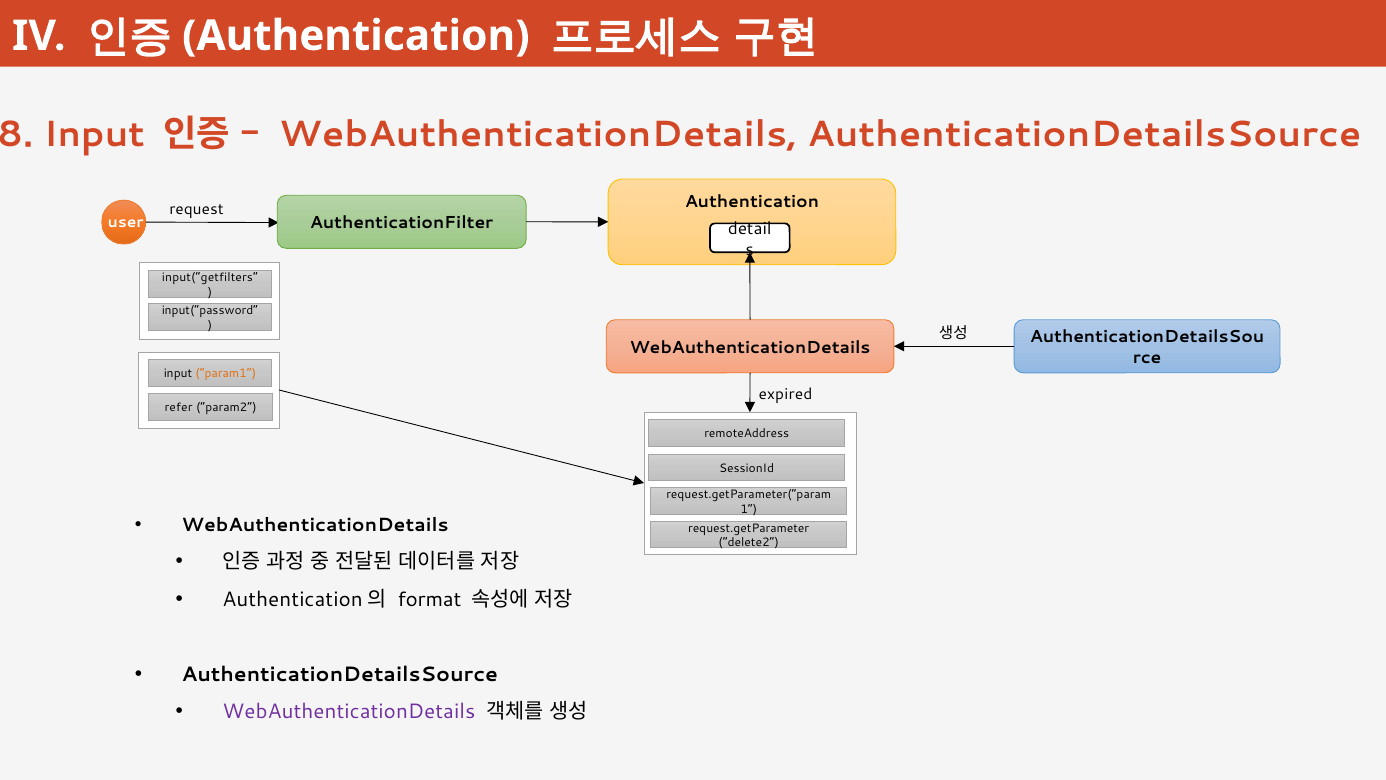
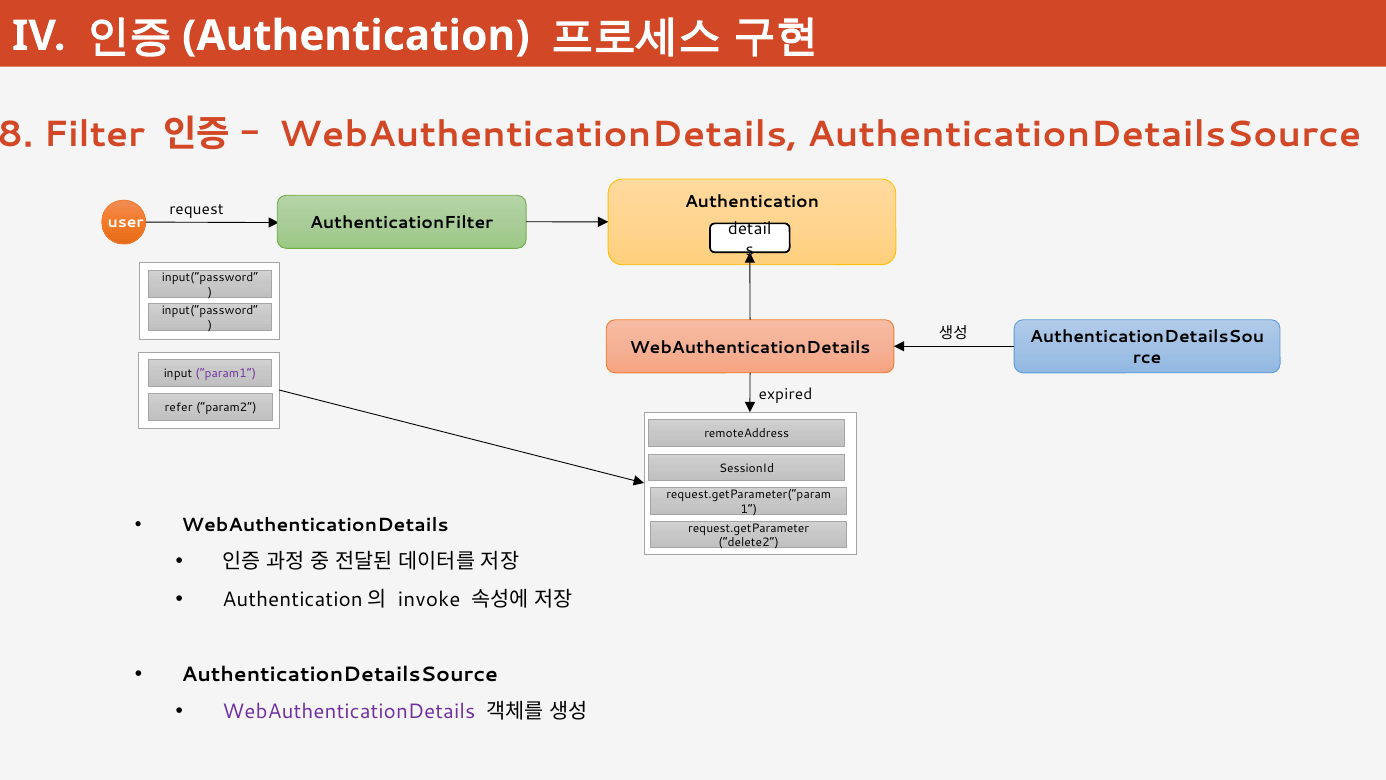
Input at (94, 134): Input -> Filter
input(“getfilters at (210, 277): input(“getfilters -> input(“password
param1 colour: orange -> purple
format: format -> invoke
